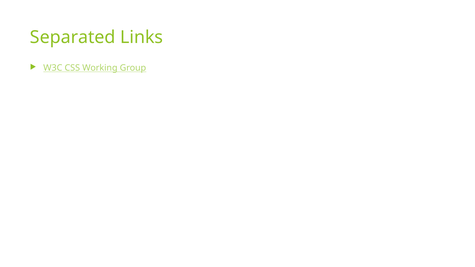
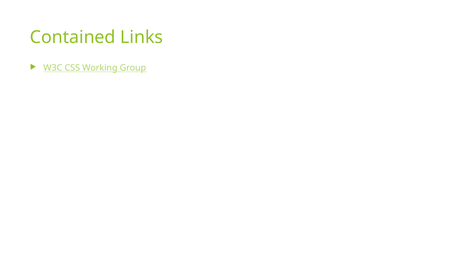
Separated: Separated -> Contained
